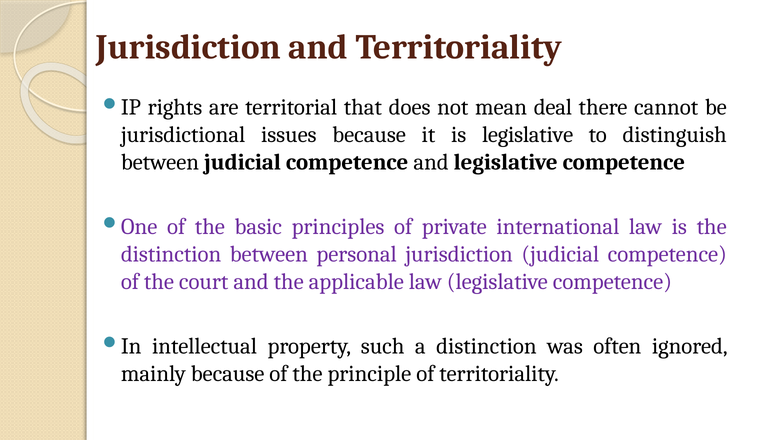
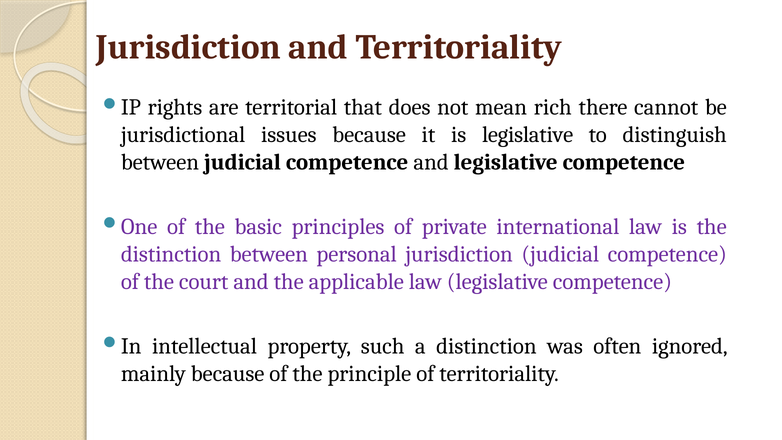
deal: deal -> rich
